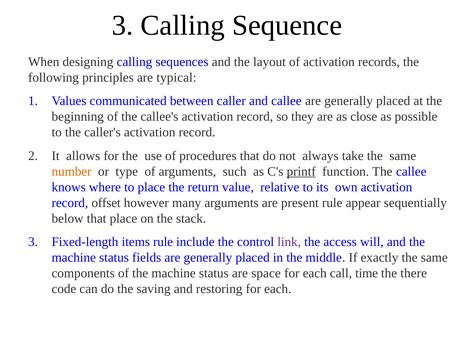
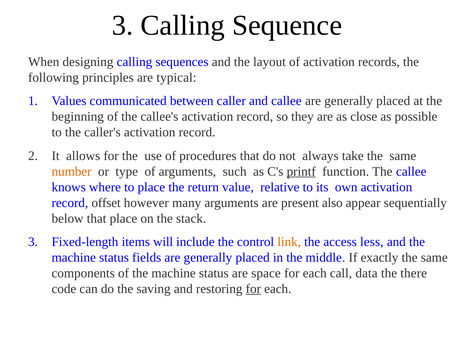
present rule: rule -> also
items rule: rule -> will
link colour: purple -> orange
will: will -> less
time: time -> data
for at (253, 289) underline: none -> present
